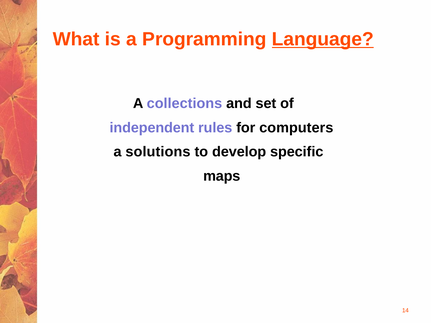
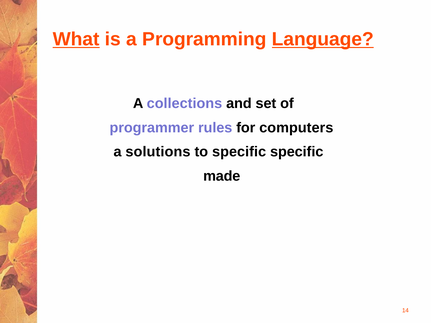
What underline: none -> present
independent: independent -> programmer
to develop: develop -> specific
maps: maps -> made
